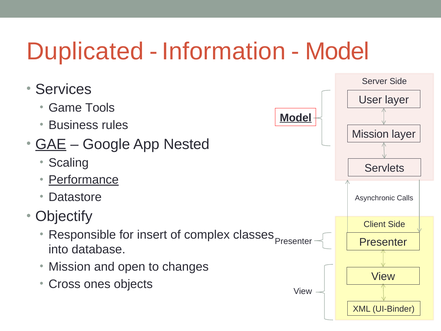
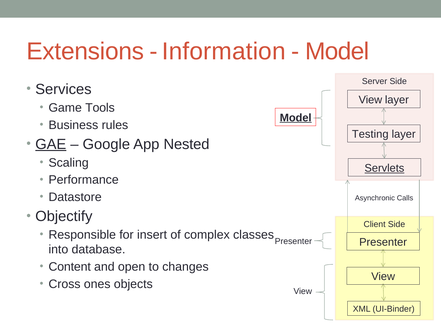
Duplicated: Duplicated -> Extensions
User at (370, 100): User -> View
Mission at (370, 134): Mission -> Testing
Servlets underline: none -> present
Performance underline: present -> none
Mission at (70, 267): Mission -> Content
